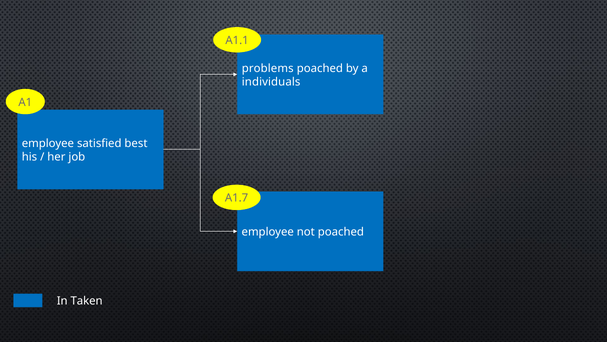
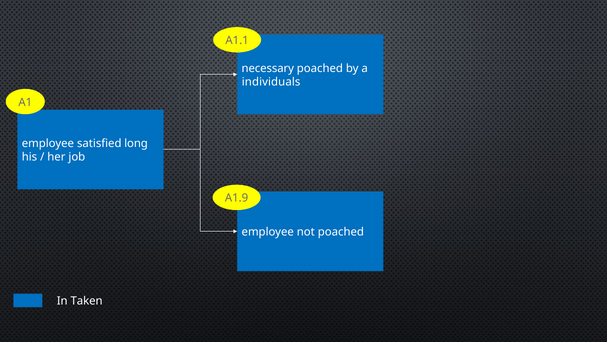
problems: problems -> necessary
best: best -> long
A1.7: A1.7 -> A1.9
